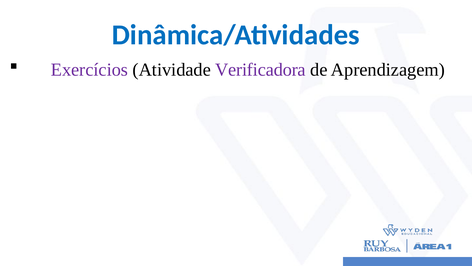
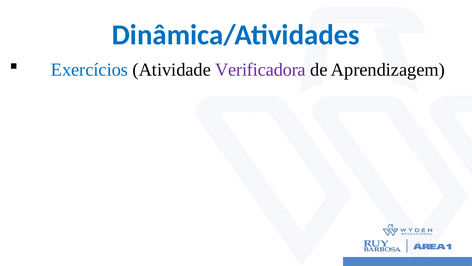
Exercícios colour: purple -> blue
